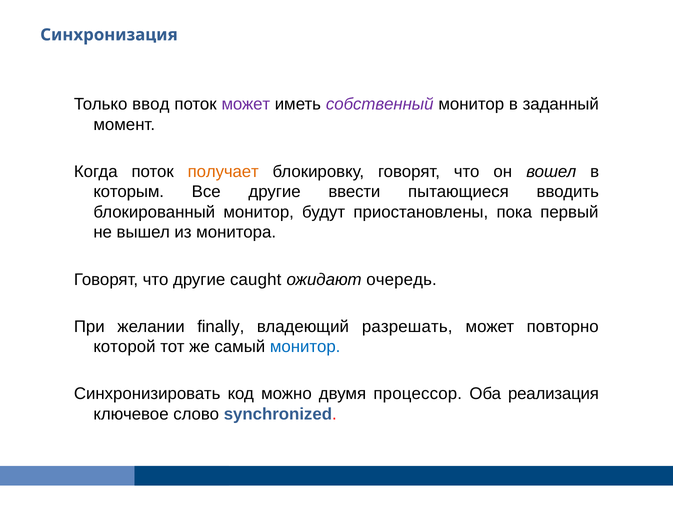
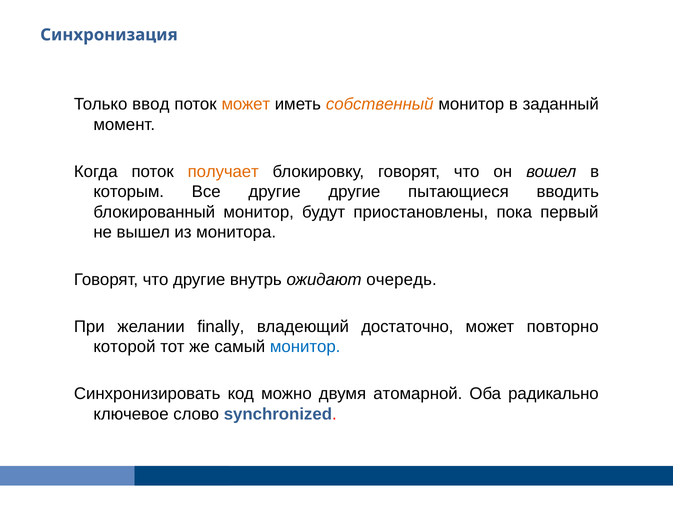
может at (246, 104) colour: purple -> orange
собственный colour: purple -> orange
другие ввести: ввести -> другие
caught: caught -> внутрь
разрешать: разрешать -> достаточно
процессор: процессор -> атомарной
реализация: реализация -> радикально
